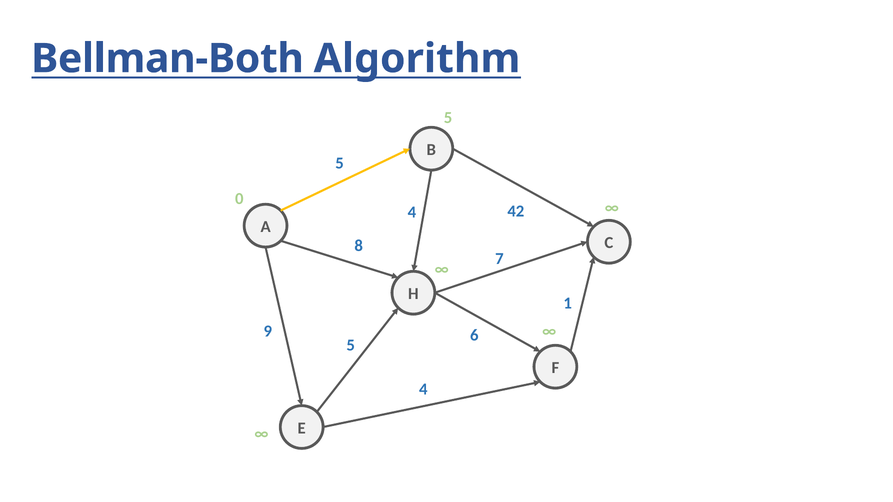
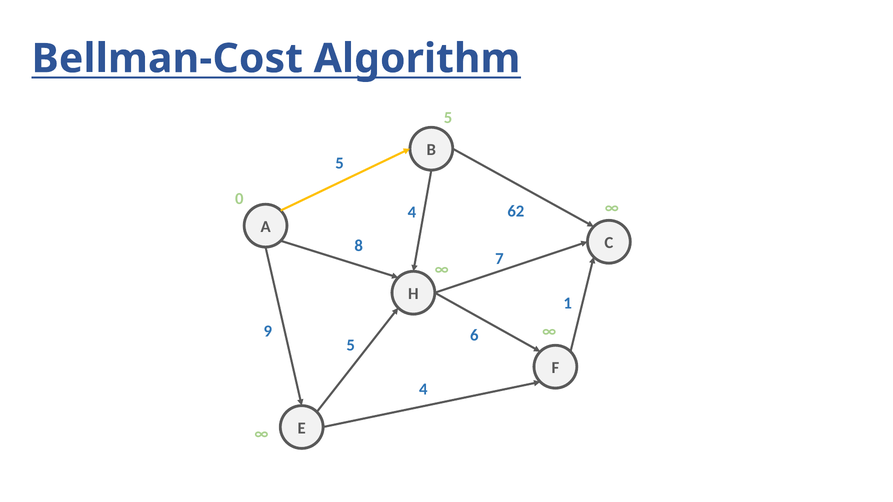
Bellman-Both: Bellman-Both -> Bellman-Cost
42: 42 -> 62
